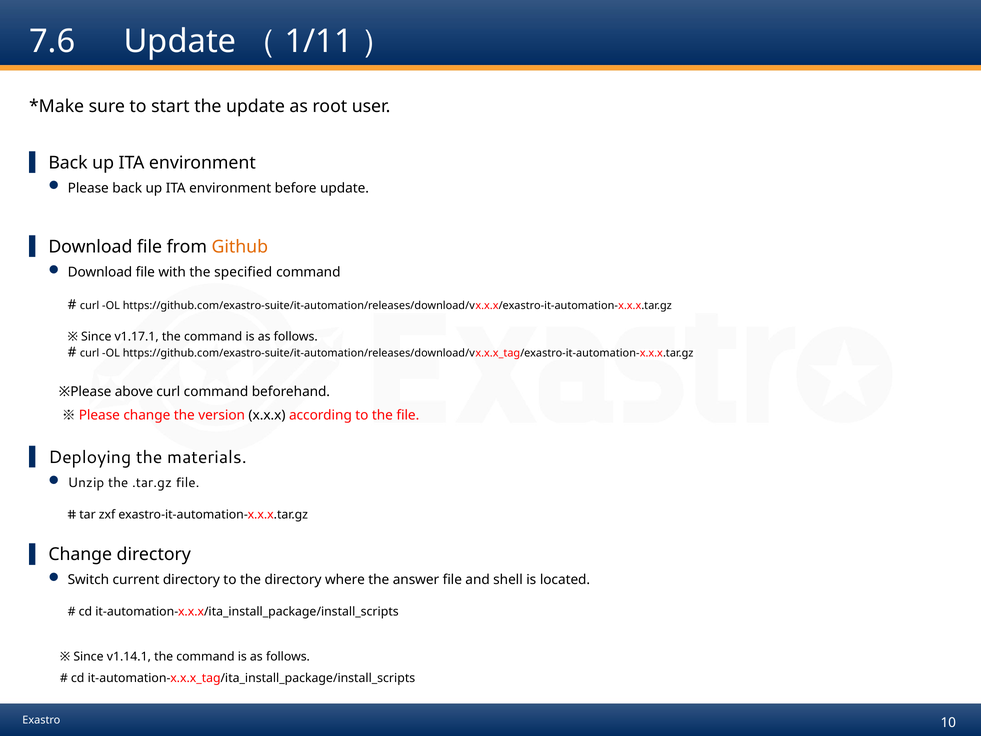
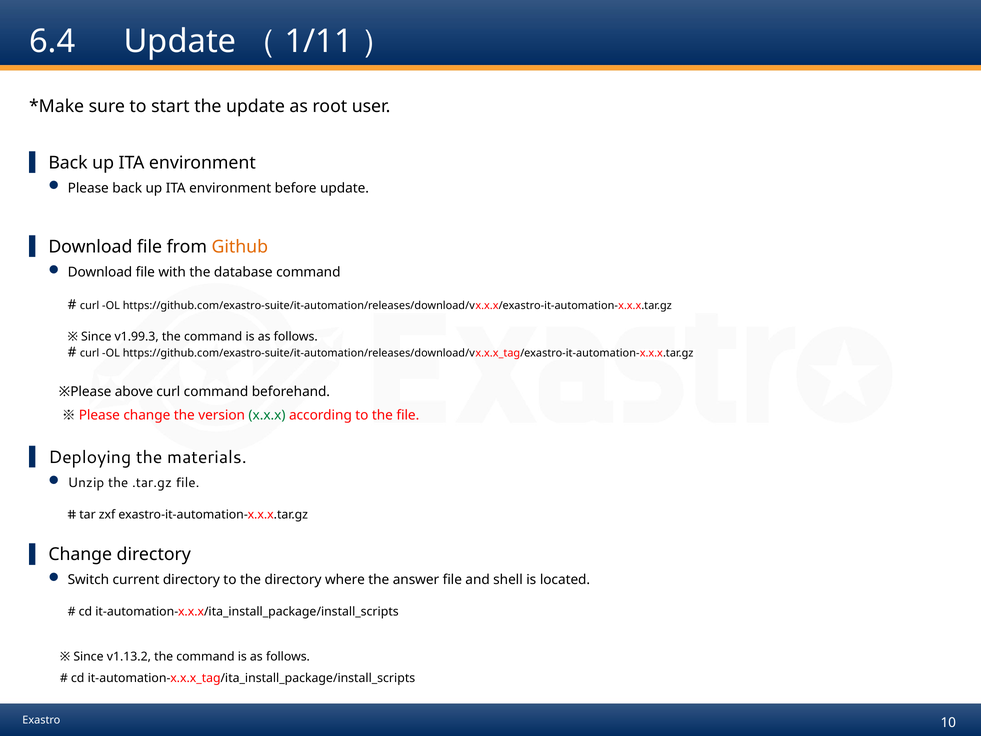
7.6: 7.6 -> 6.4
specified: specified -> database
v1.17.1: v1.17.1 -> v1.99.3
x.x.x colour: black -> green
v1.14.1: v1.14.1 -> v1.13.2
